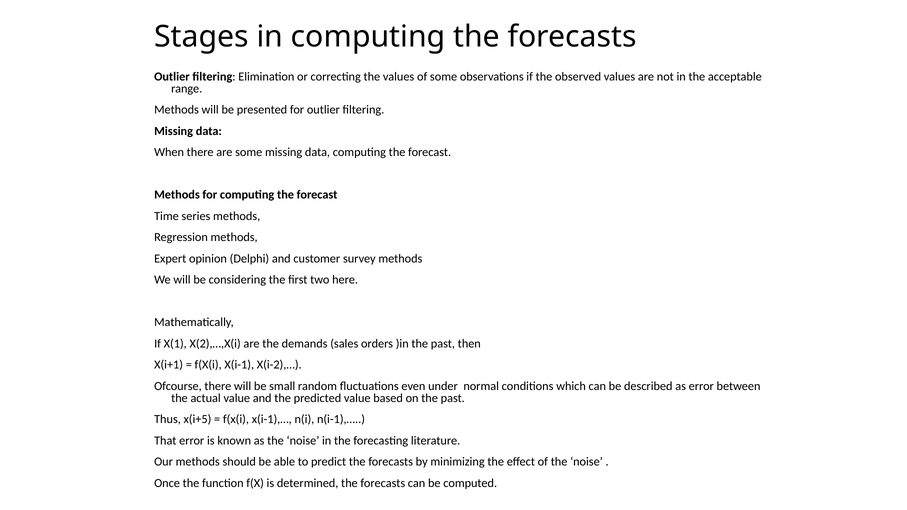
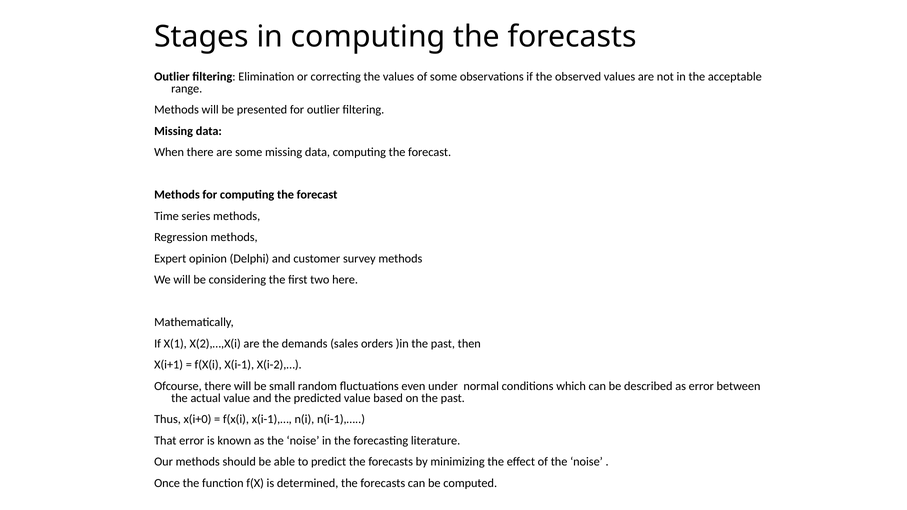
x(i+5: x(i+5 -> x(i+0
